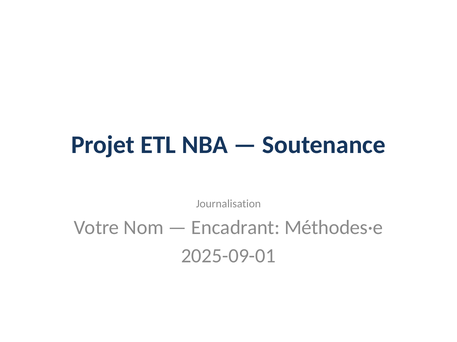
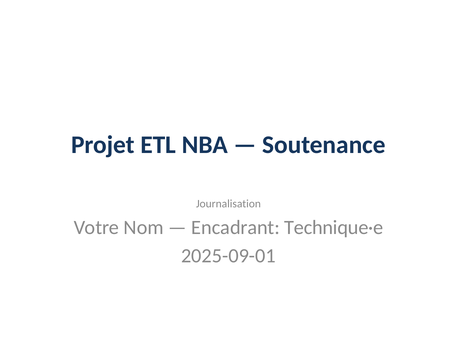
Méthodes·e: Méthodes·e -> Technique·e
